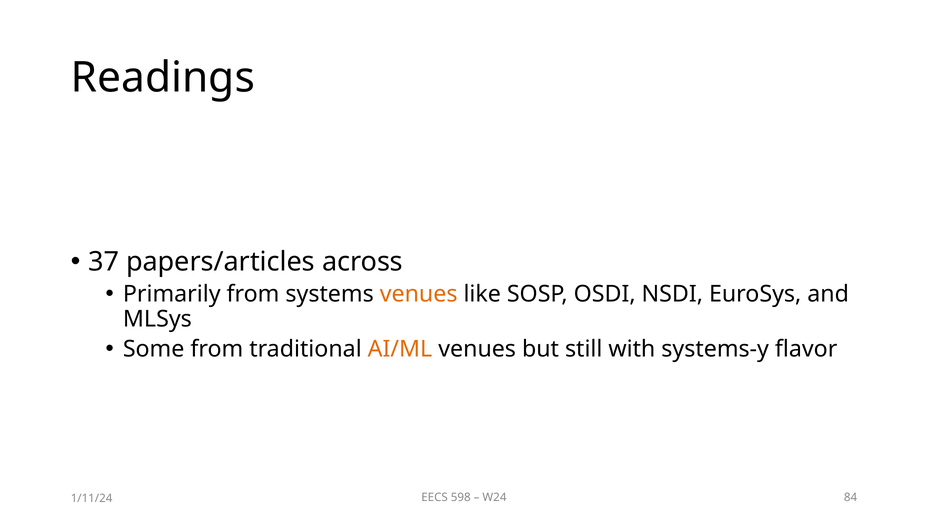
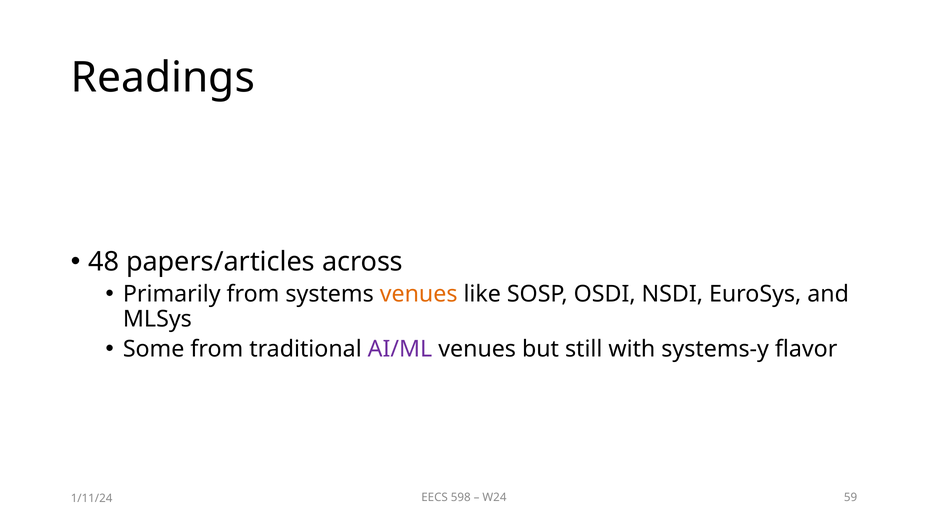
37: 37 -> 48
AI/ML colour: orange -> purple
84: 84 -> 59
